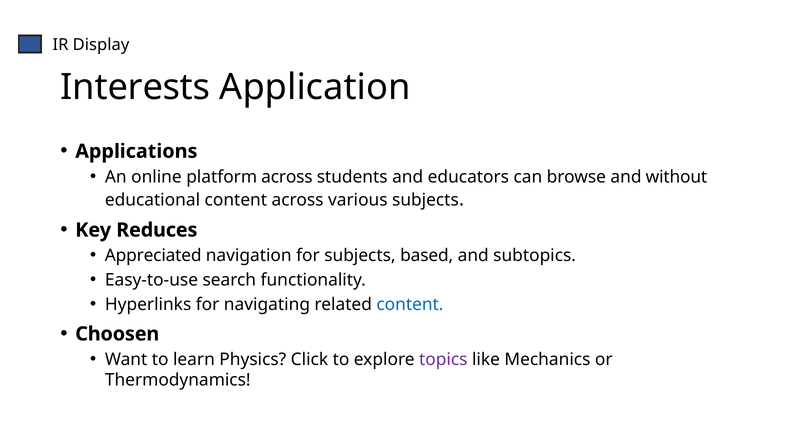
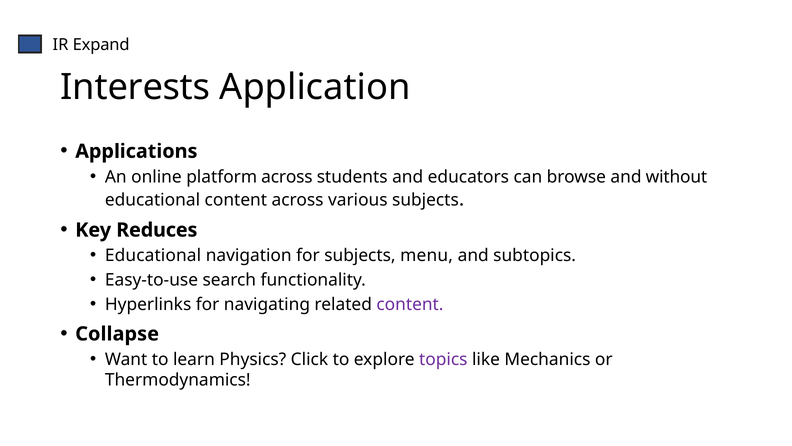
Display: Display -> Expand
Appreciated at (153, 255): Appreciated -> Educational
based: based -> menu
content at (410, 304) colour: blue -> purple
Choosen: Choosen -> Collapse
